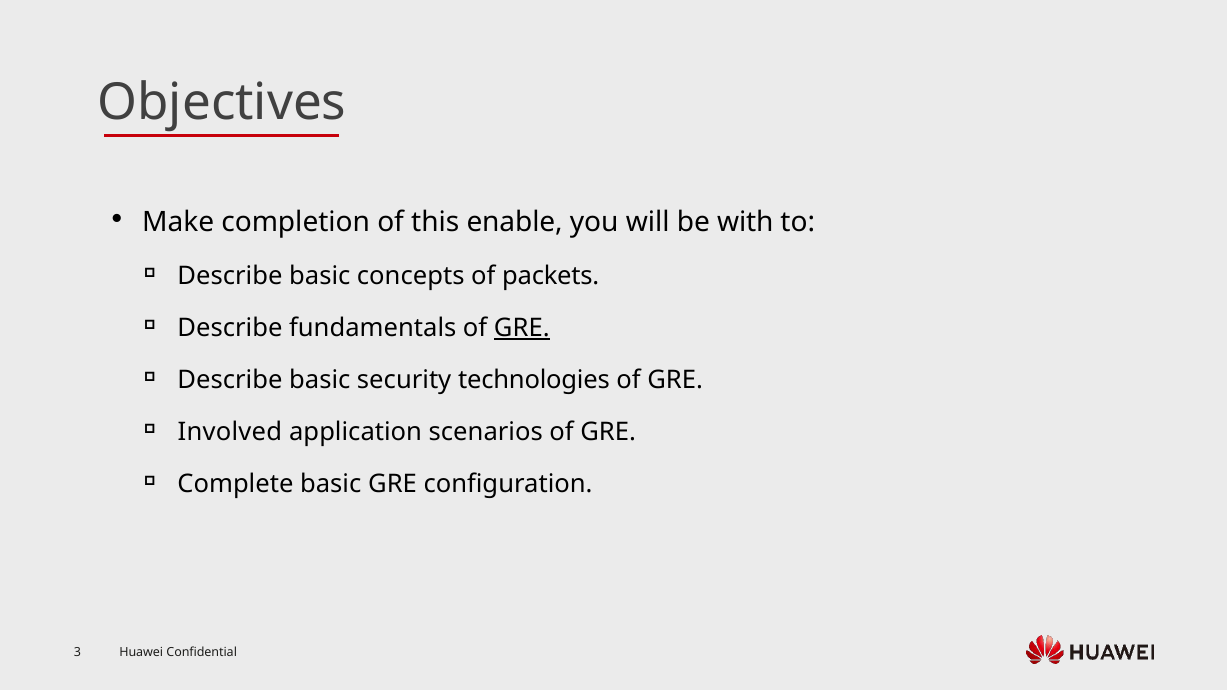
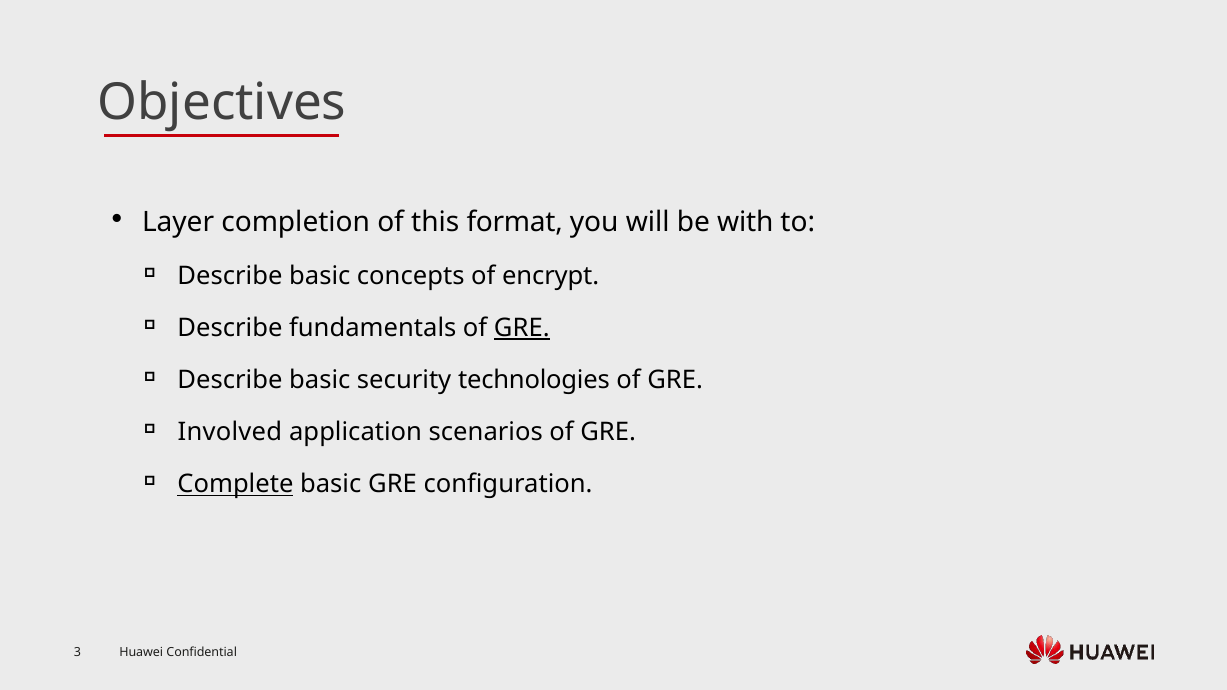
Make: Make -> Layer
enable: enable -> format
packets: packets -> encrypt
Complete underline: none -> present
